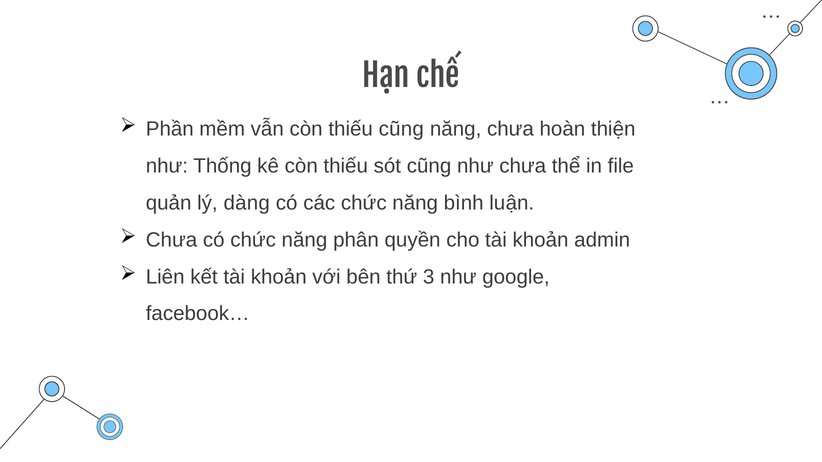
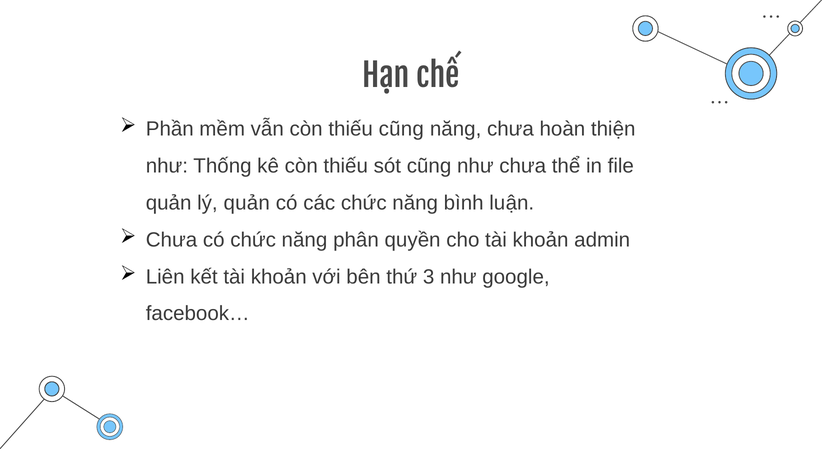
lý dàng: dàng -> quản
